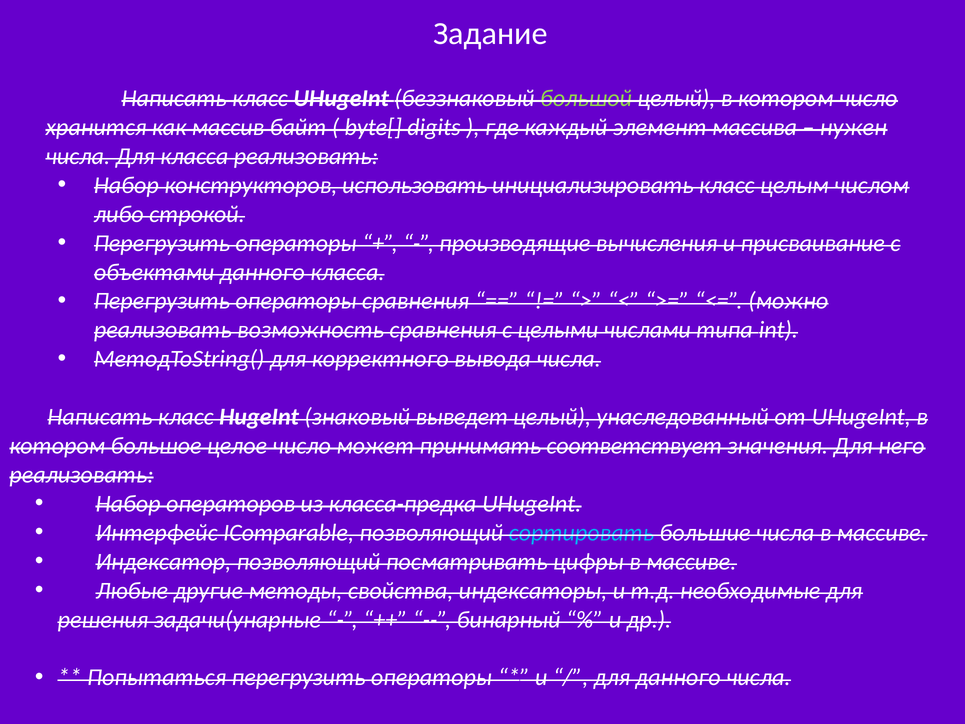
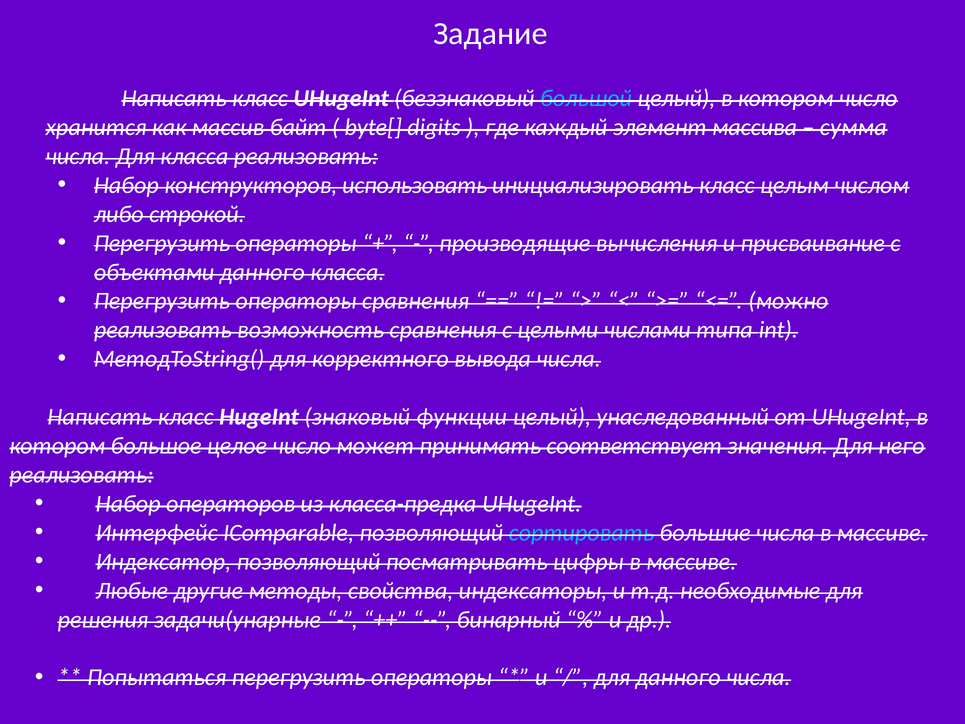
большой colour: light green -> light blue
нужен: нужен -> сумма
выведет: выведет -> функции
